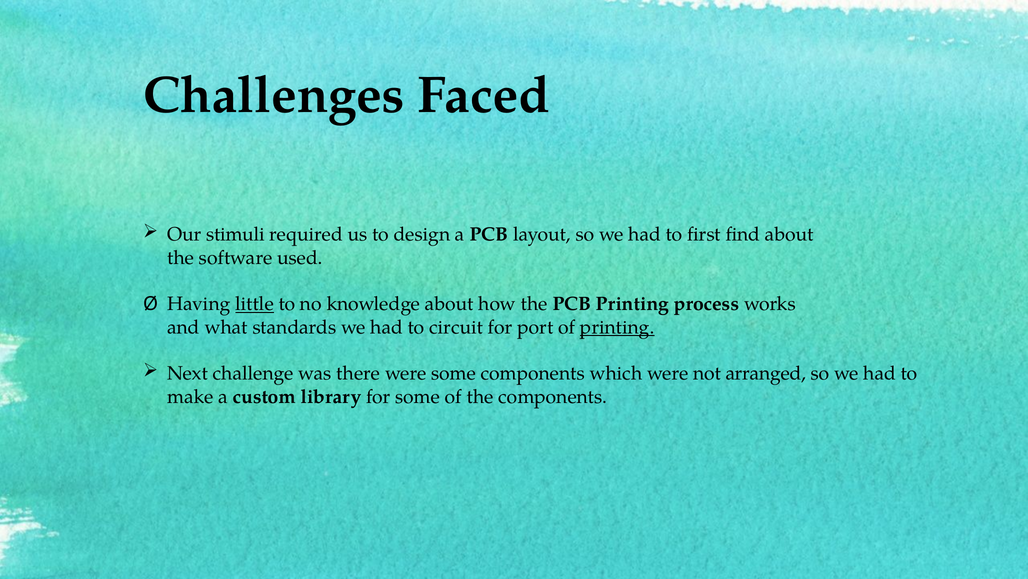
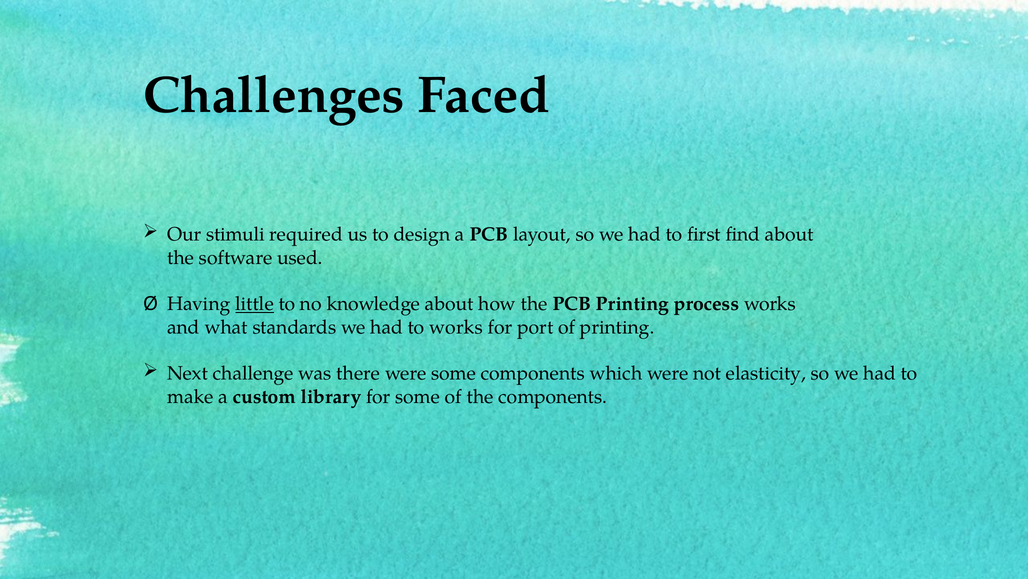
to circuit: circuit -> works
printing at (617, 327) underline: present -> none
arranged: arranged -> elasticity
